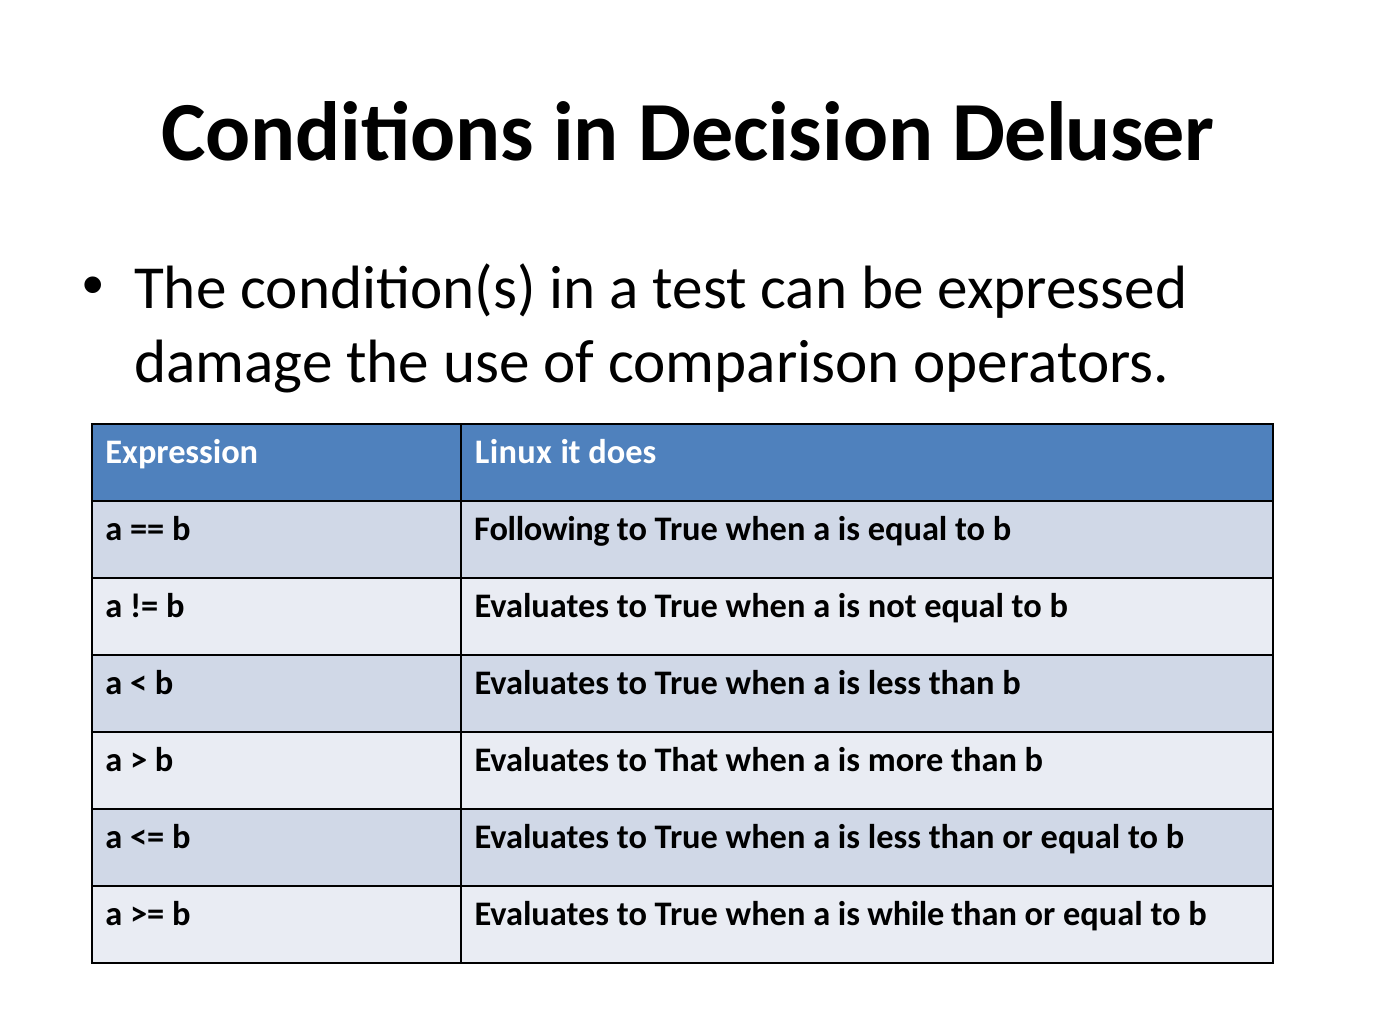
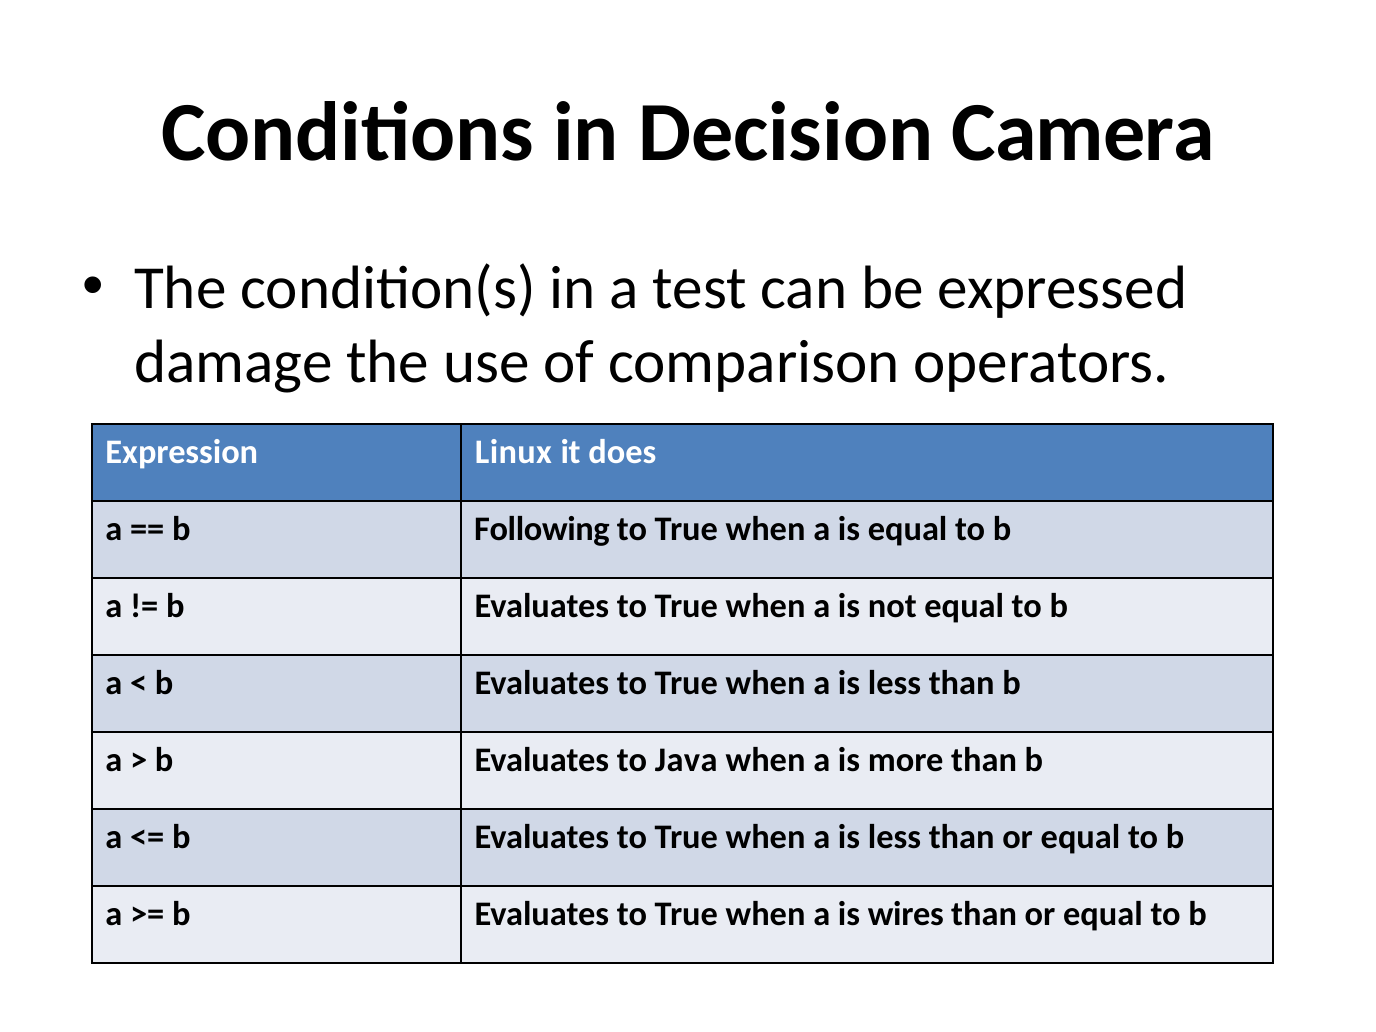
Deluser: Deluser -> Camera
That: That -> Java
while: while -> wires
